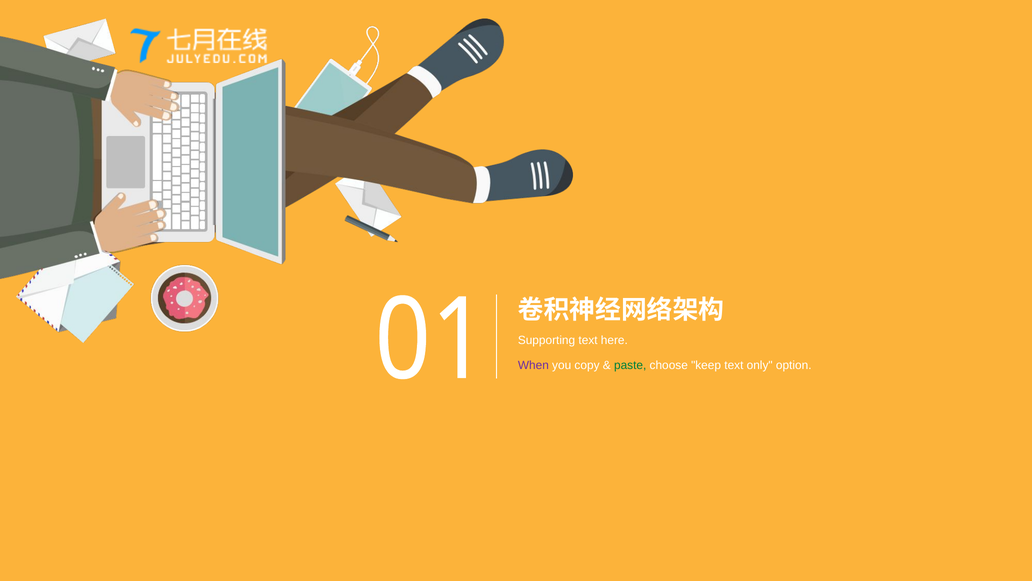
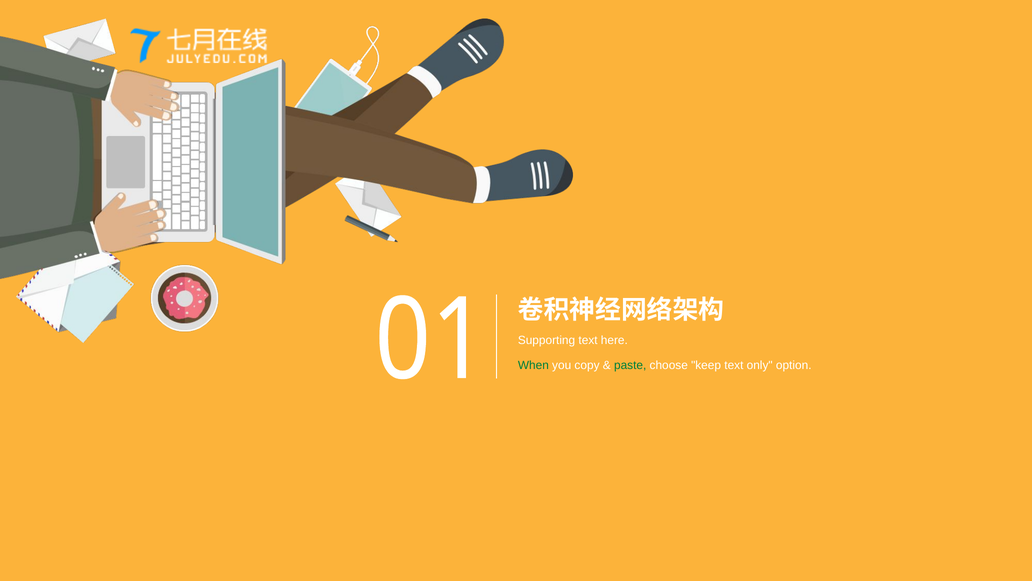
When colour: purple -> green
